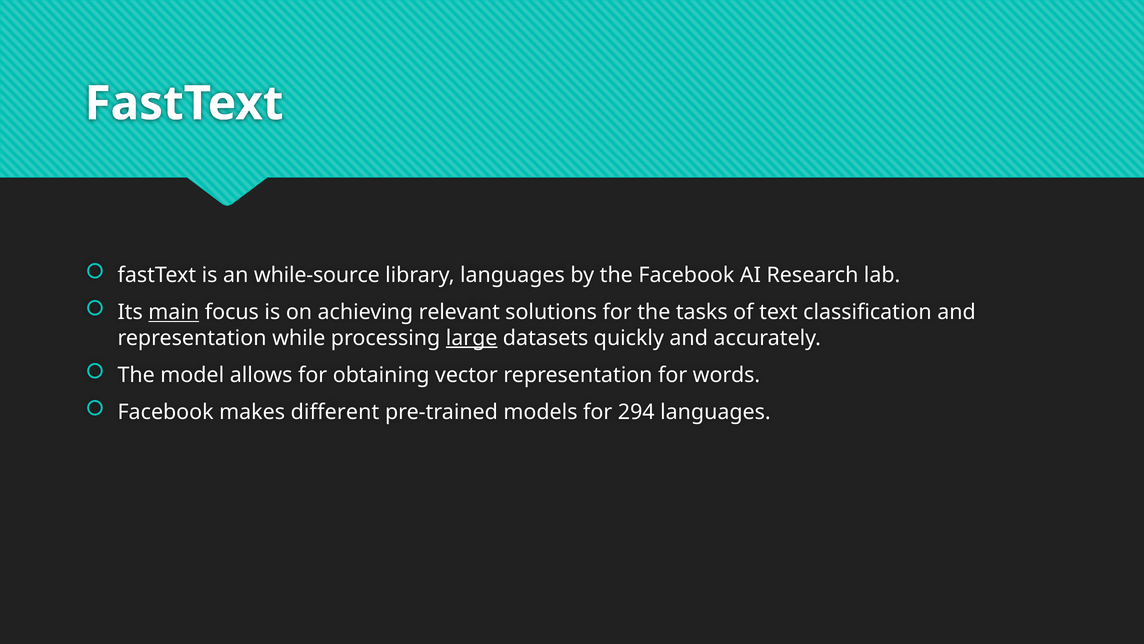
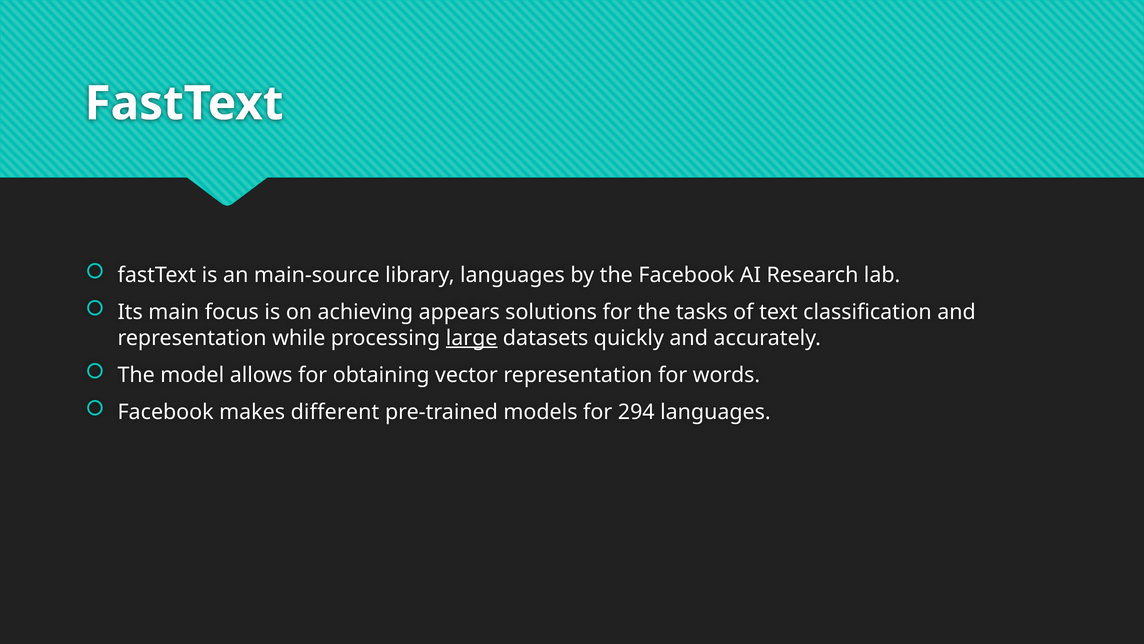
while-source: while-source -> main-source
main underline: present -> none
relevant: relevant -> appears
